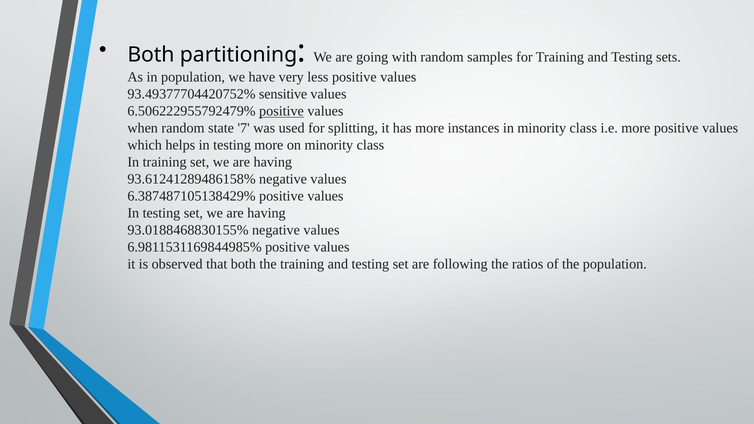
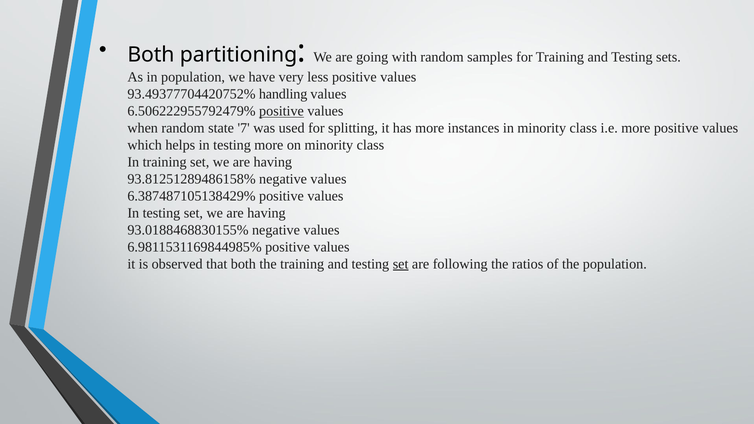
sensitive: sensitive -> handling
93.61241289486158%: 93.61241289486158% -> 93.81251289486158%
set at (401, 264) underline: none -> present
